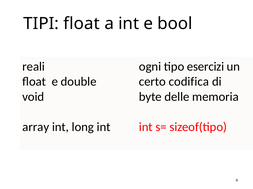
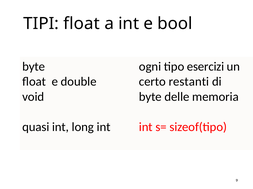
reali at (34, 67): reali -> byte
codifica: codifica -> restanti
array: array -> quasi
